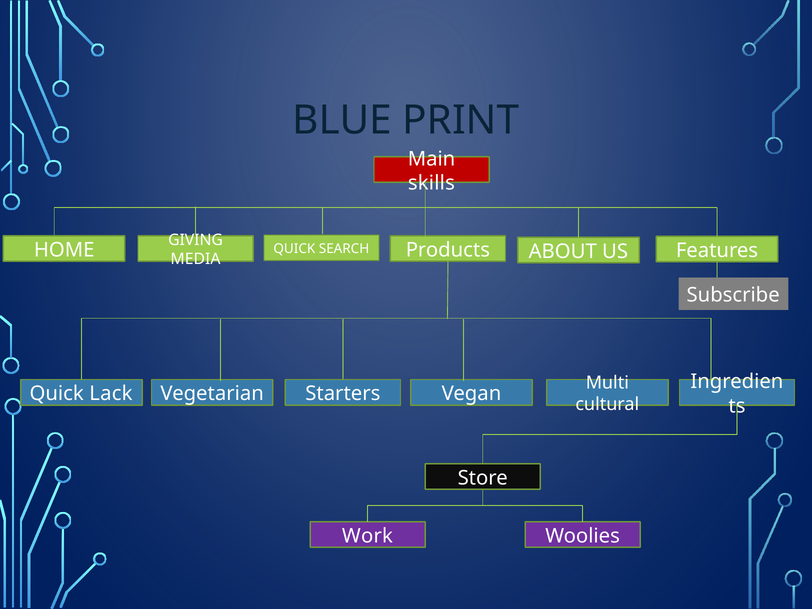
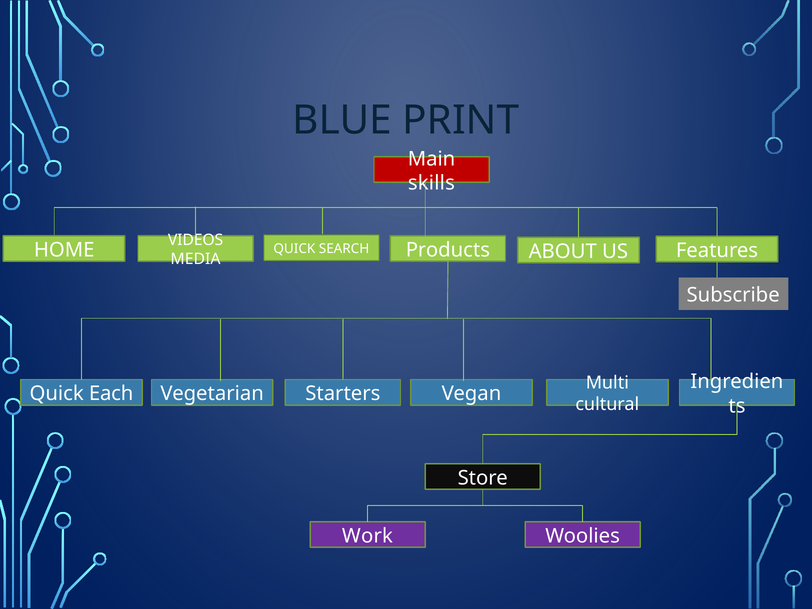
GIVING: GIVING -> VIDEOS
Lack: Lack -> Each
